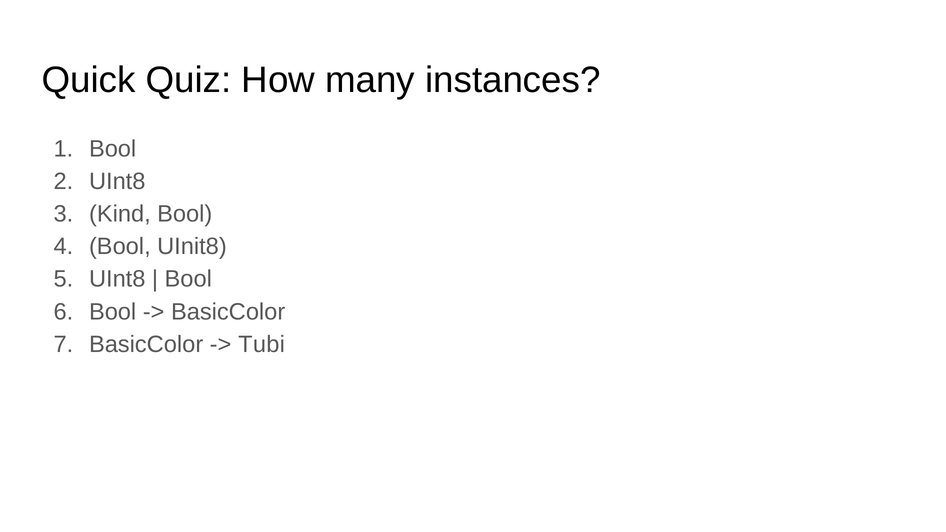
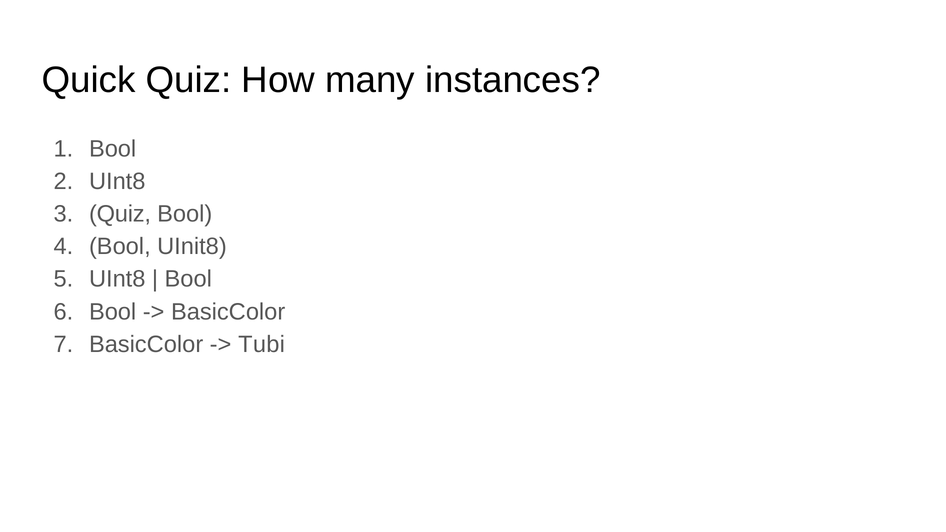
Kind at (120, 214): Kind -> Quiz
